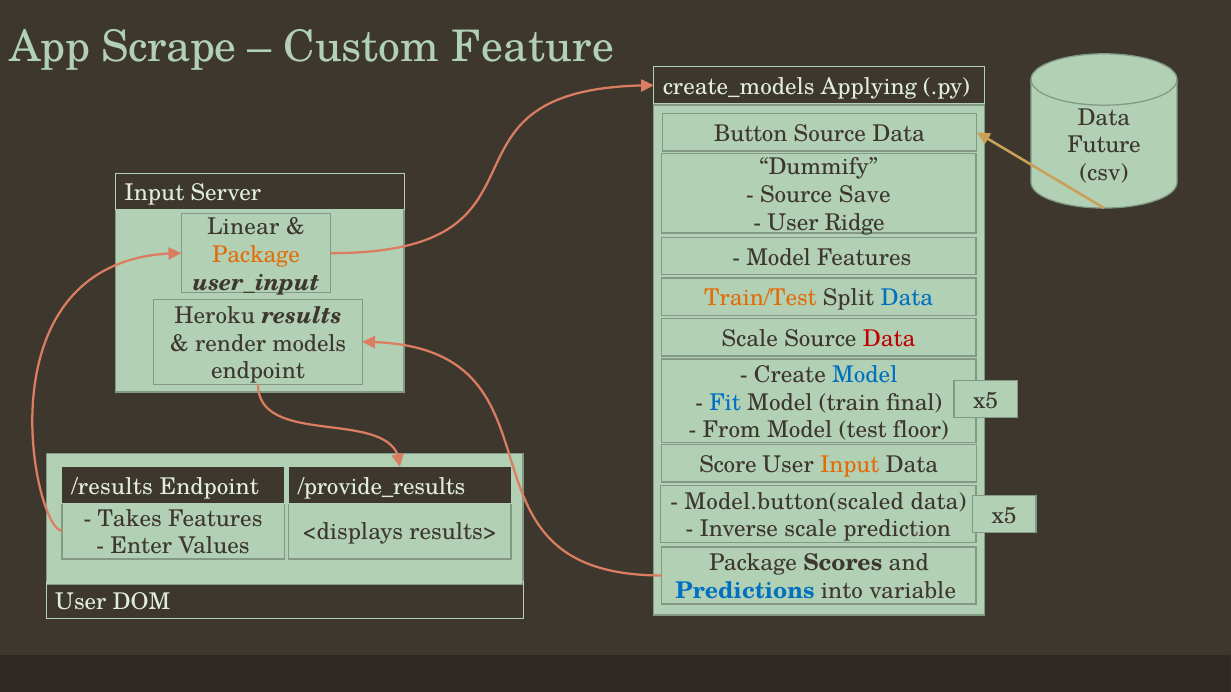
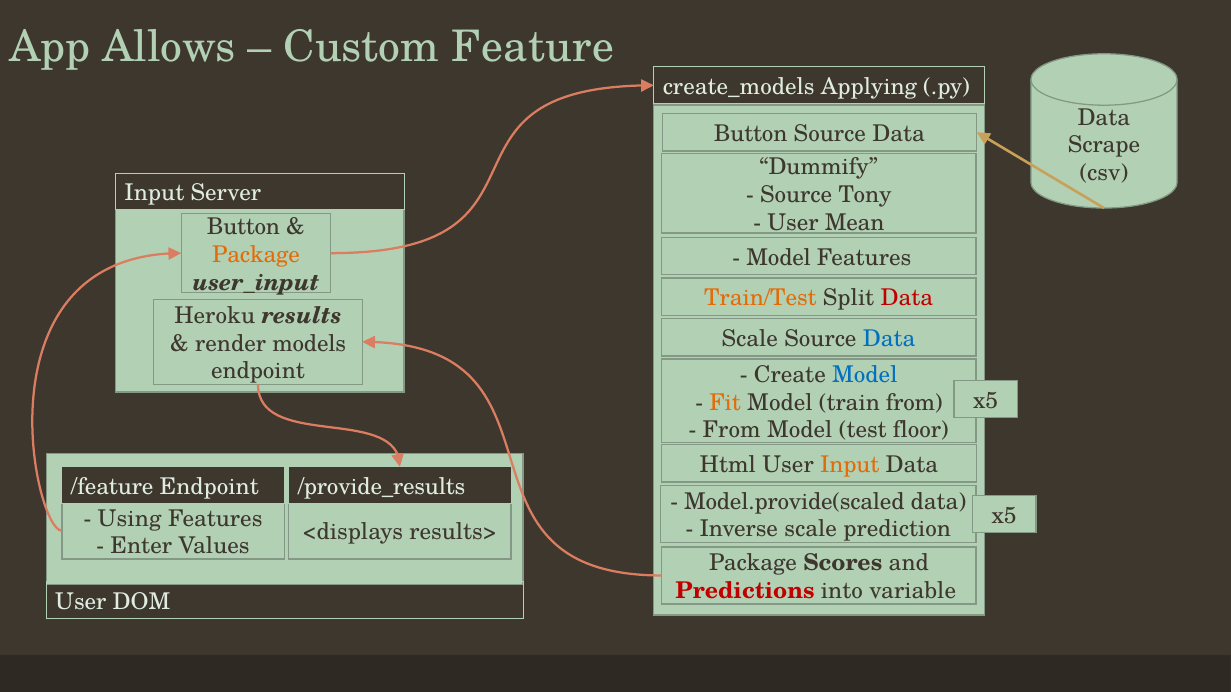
Scrape: Scrape -> Allows
Future: Future -> Scrape
Save: Save -> Tony
Ridge: Ridge -> Mean
Linear at (243, 227): Linear -> Button
Data at (907, 298) colour: blue -> red
Data at (889, 339) colour: red -> blue
Fit colour: blue -> orange
train final: final -> from
Score: Score -> Html
/results: /results -> /feature
Model.button(scaled: Model.button(scaled -> Model.provide(scaled
Takes: Takes -> Using
Predictions colour: blue -> red
